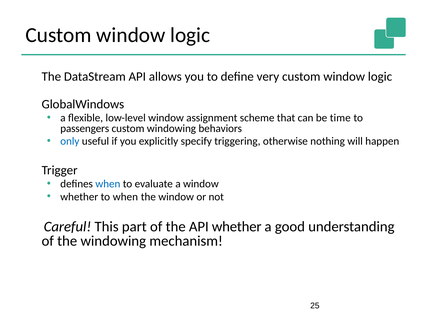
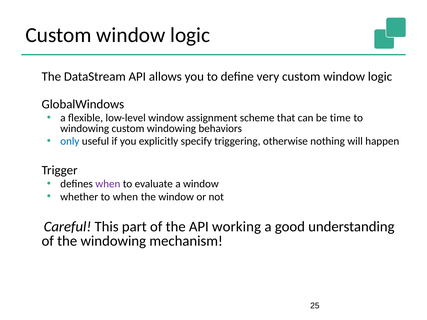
passengers at (85, 129): passengers -> windowing
when at (108, 184) colour: blue -> purple
API whether: whether -> working
